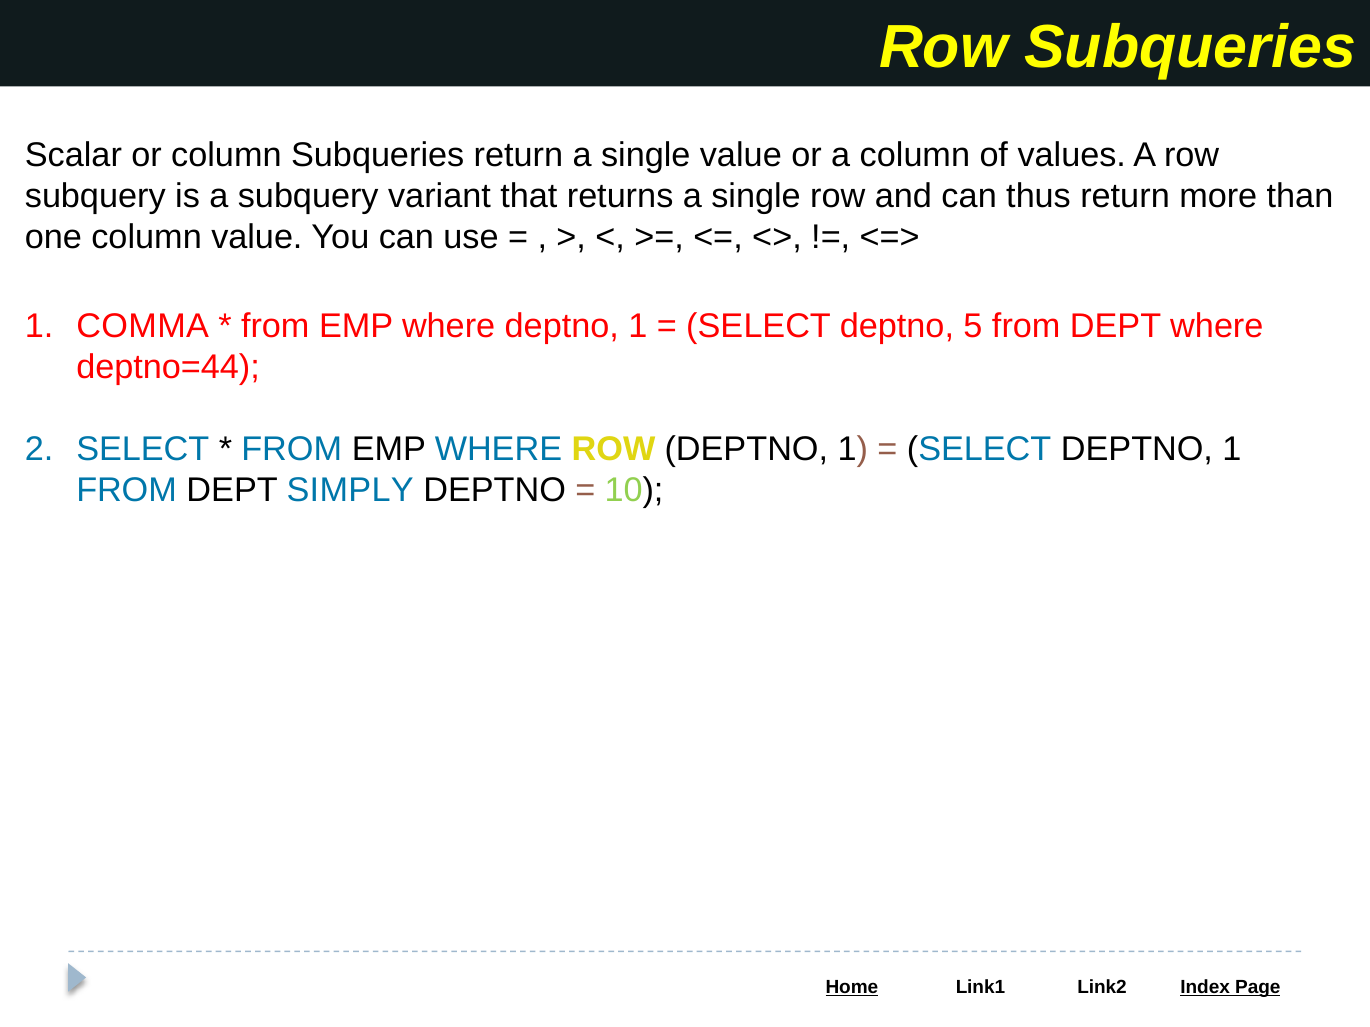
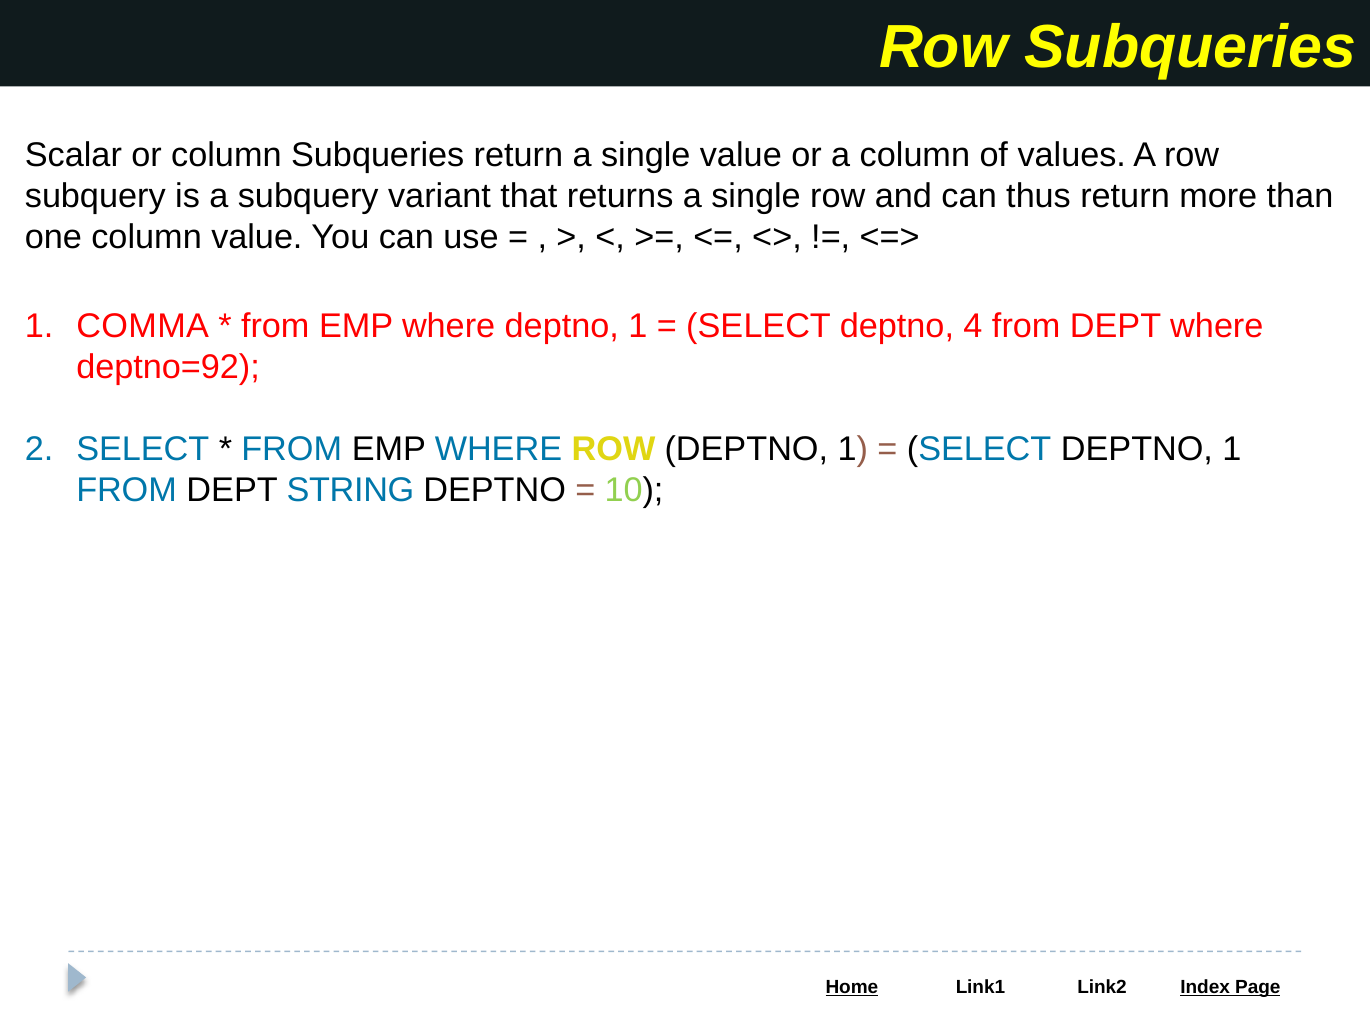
5: 5 -> 4
deptno=44: deptno=44 -> deptno=92
SIMPLY: SIMPLY -> STRING
